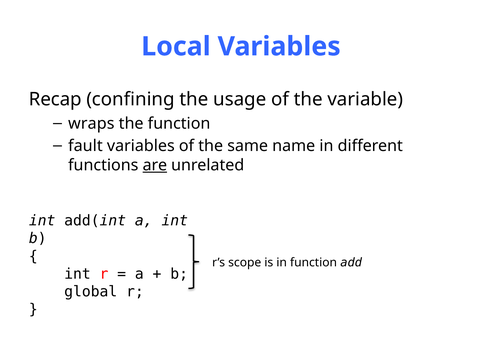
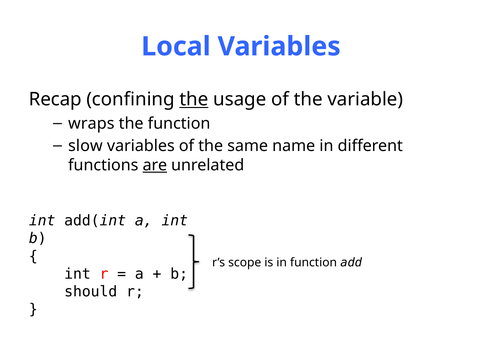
the at (194, 99) underline: none -> present
fault: fault -> slow
global: global -> should
